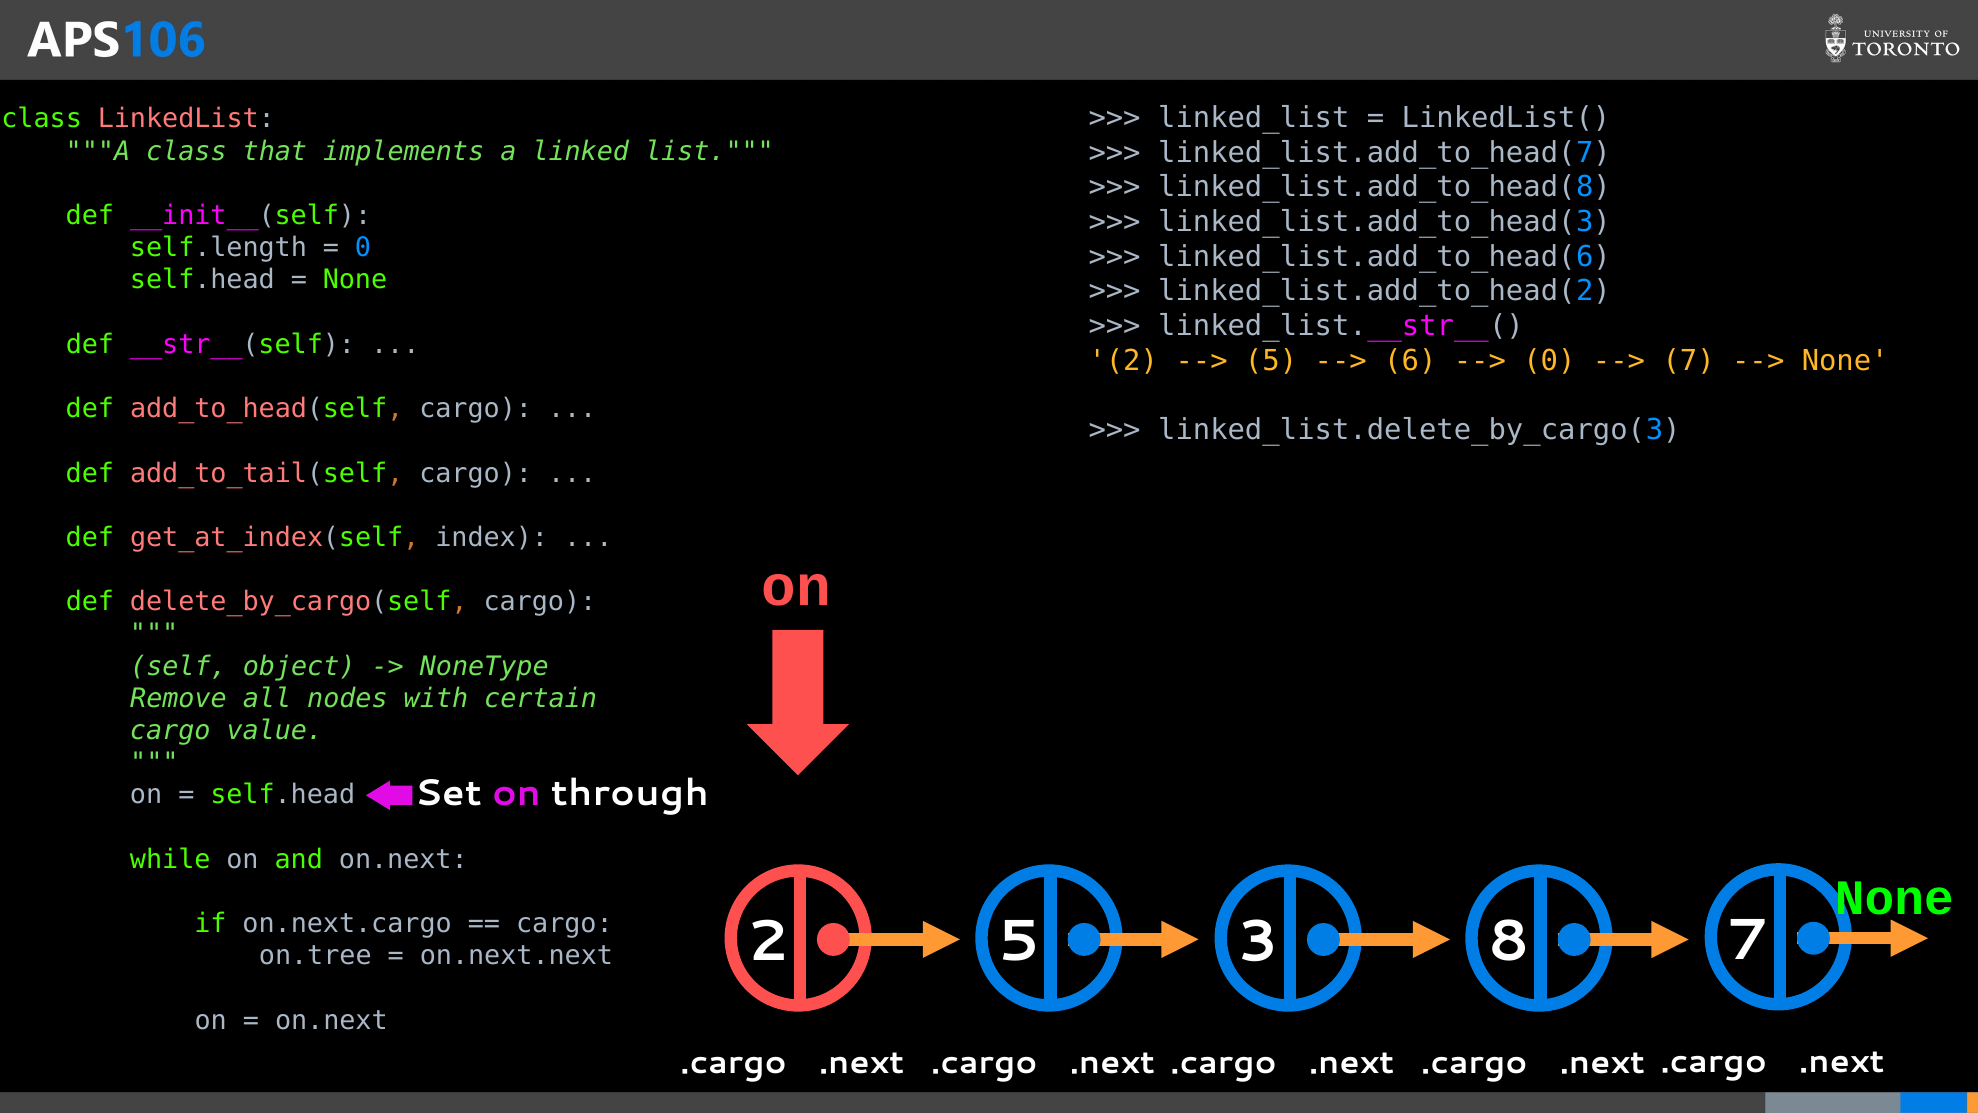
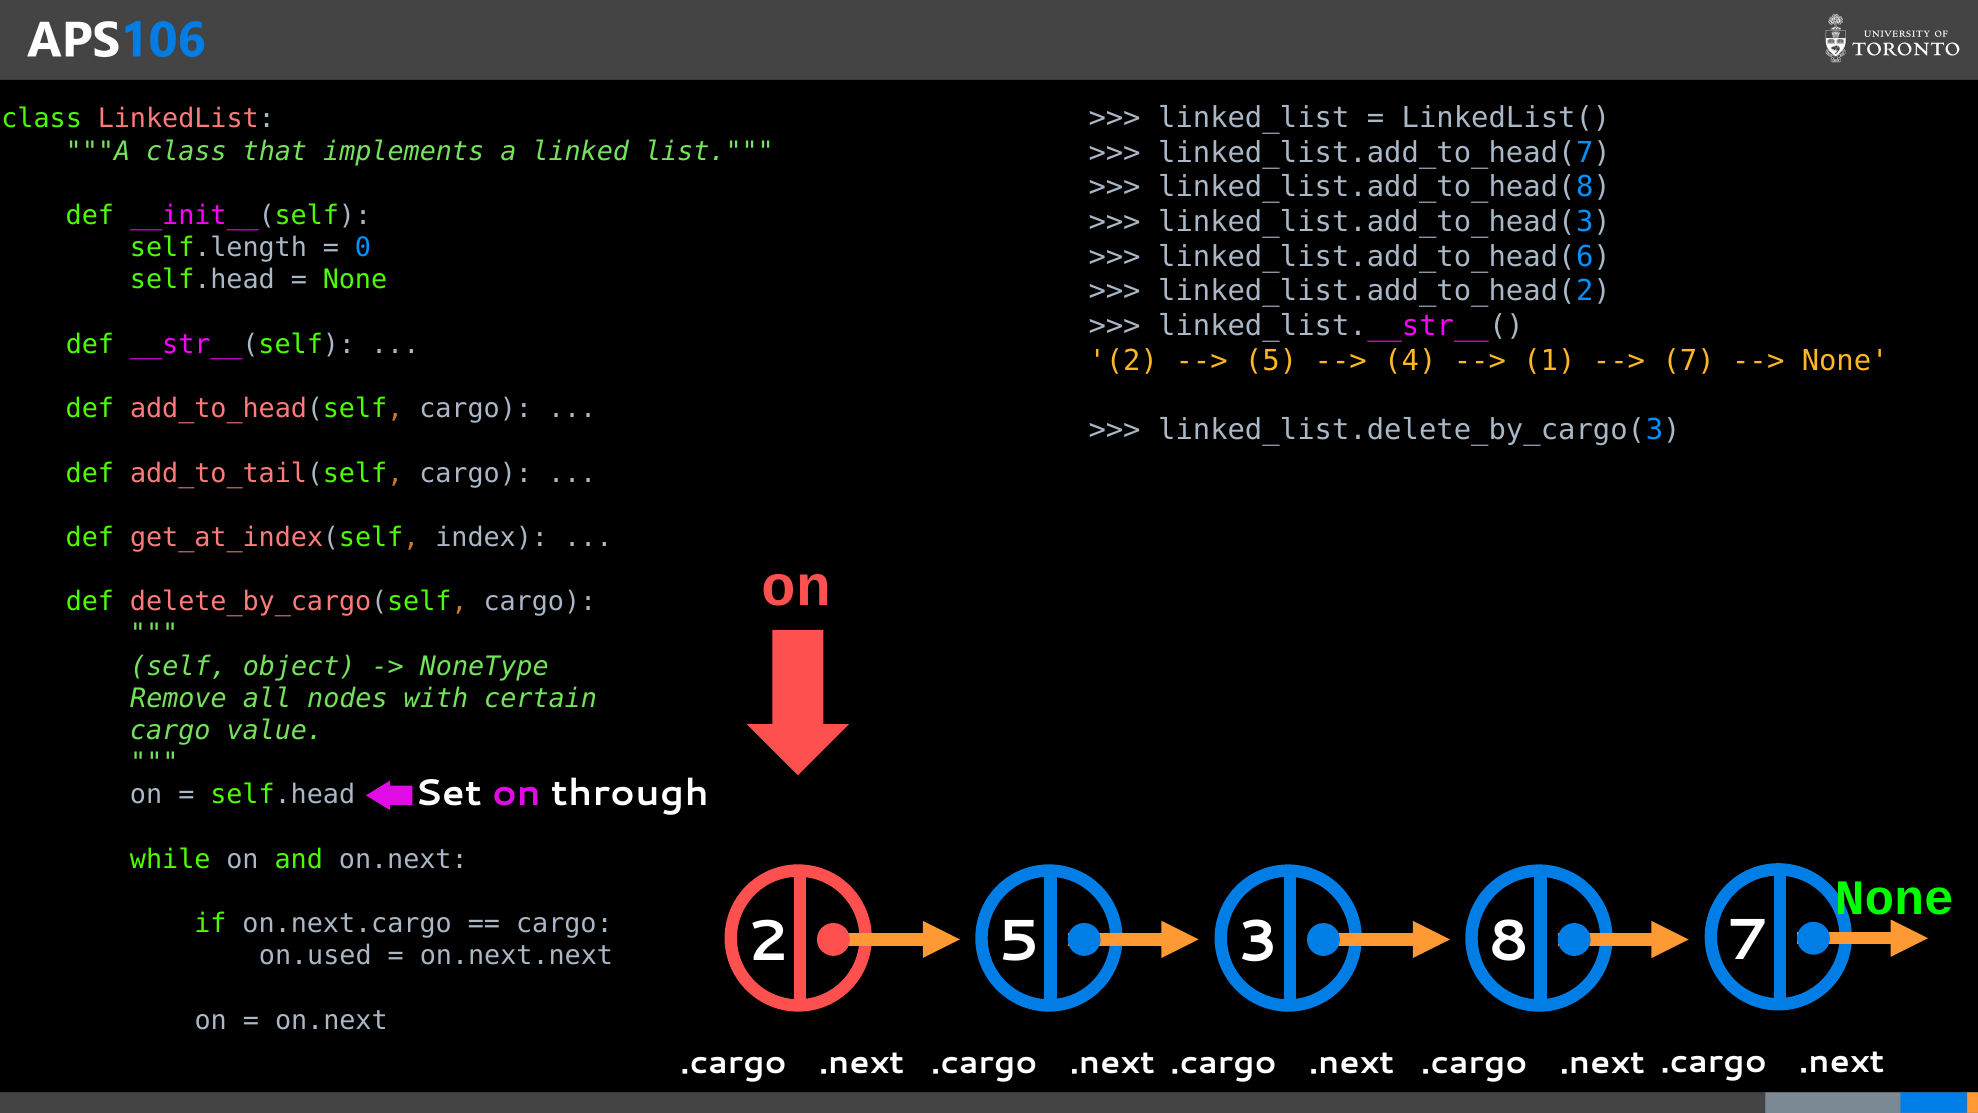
6: 6 -> 4
0 at (1549, 361): 0 -> 1
on.tree: on.tree -> on.used
